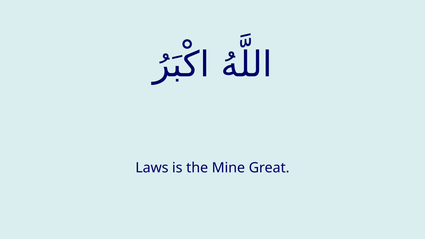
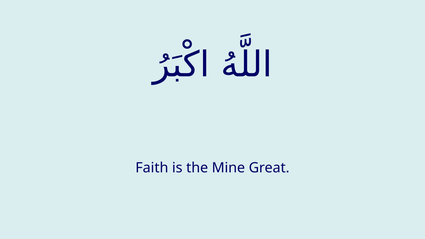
Laws: Laws -> Faith
